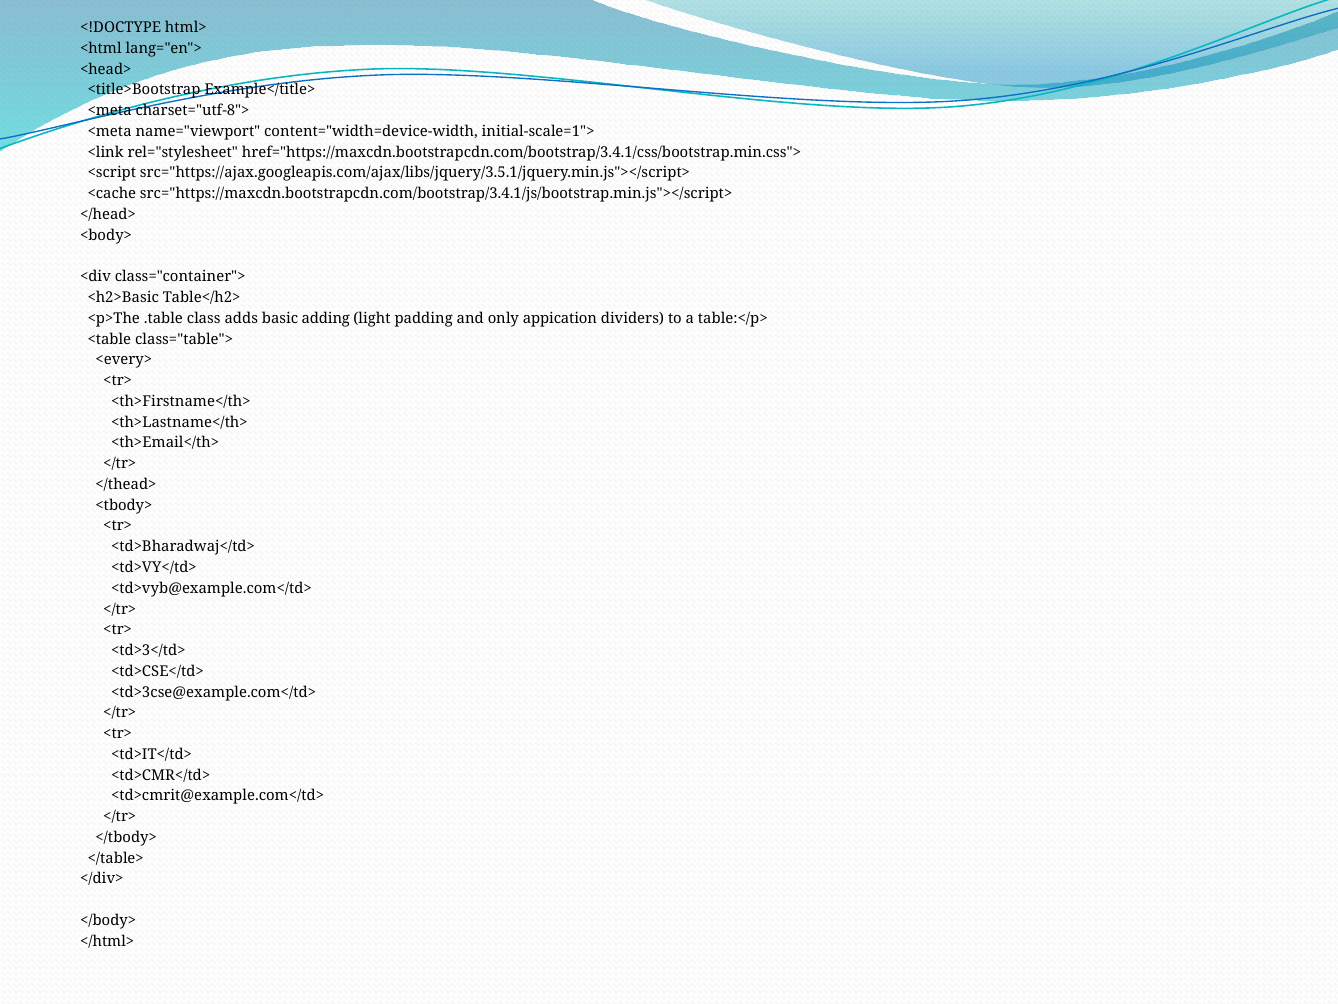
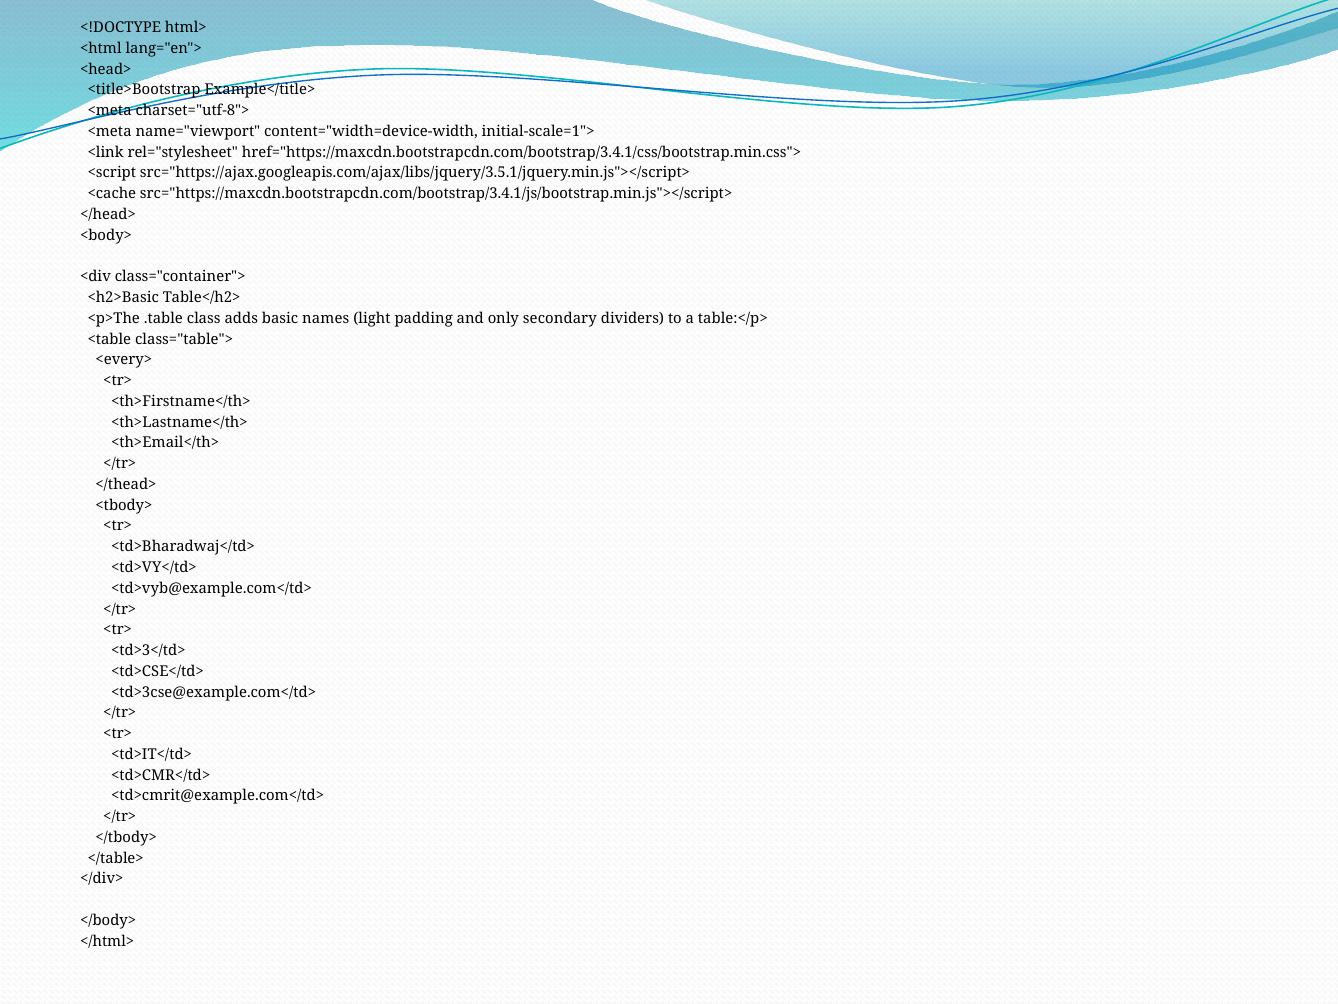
adding: adding -> names
appication: appication -> secondary
